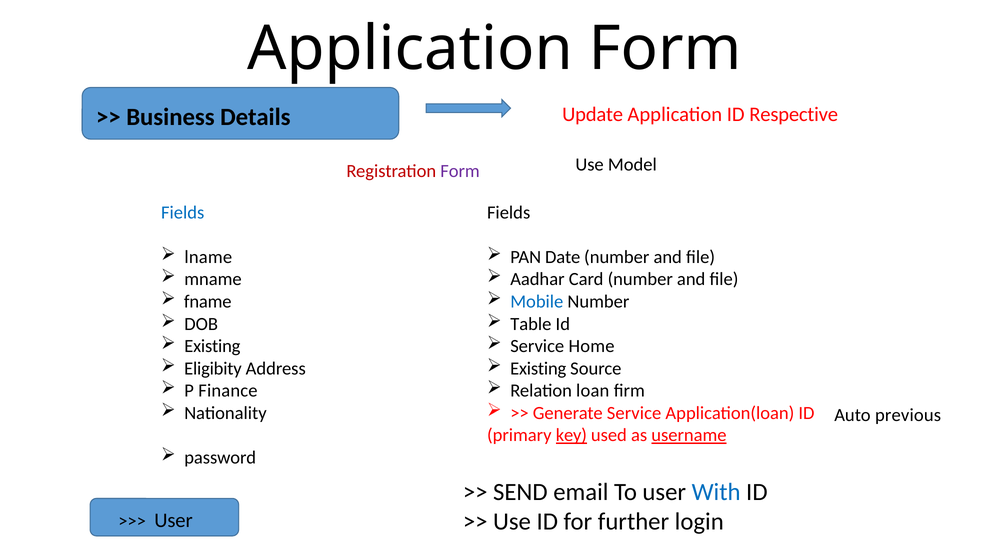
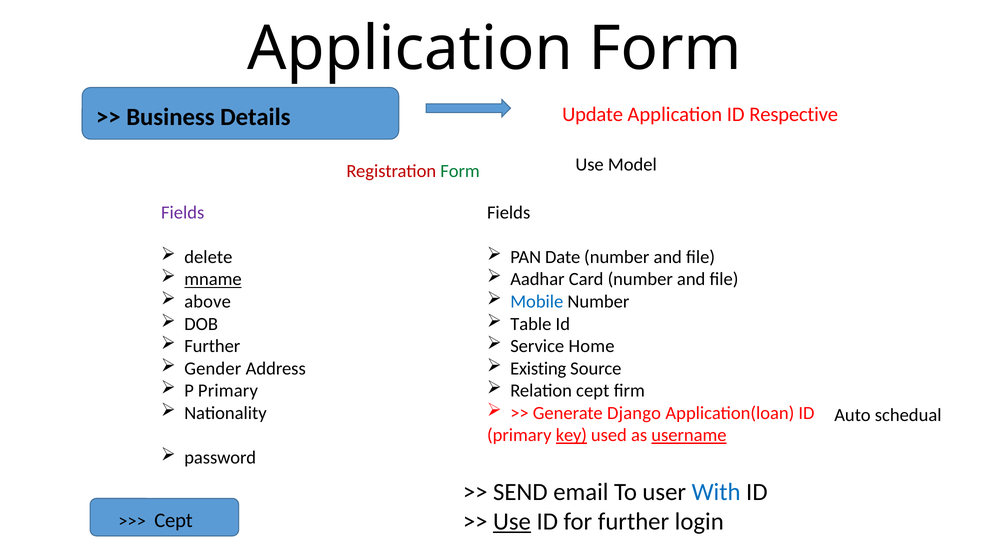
Form at (460, 171) colour: purple -> green
Fields at (183, 212) colour: blue -> purple
lname: lname -> delete
mname underline: none -> present
fname: fname -> above
Existing at (212, 346): Existing -> Further
Eligibity: Eligibity -> Gender
P Finance: Finance -> Primary
Relation loan: loan -> cept
Generate Service: Service -> Django
previous: previous -> schedual
Use at (512, 521) underline: none -> present
User at (173, 520): User -> Cept
